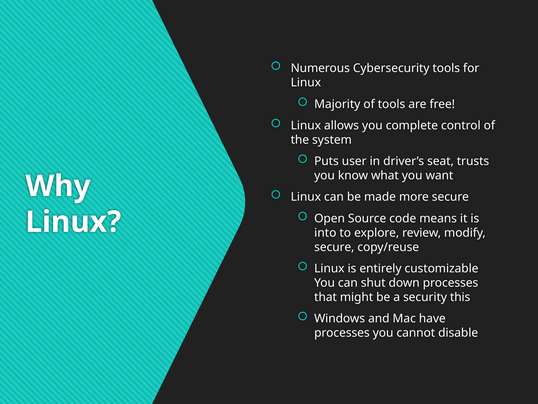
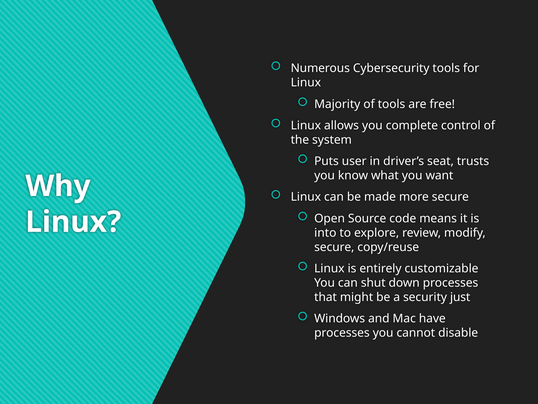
this: this -> just
